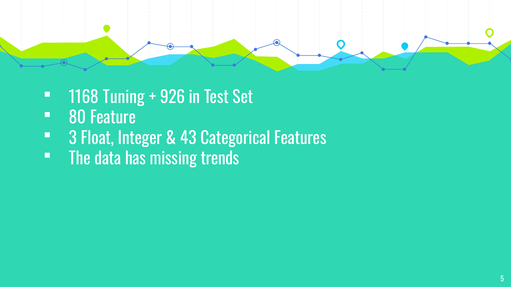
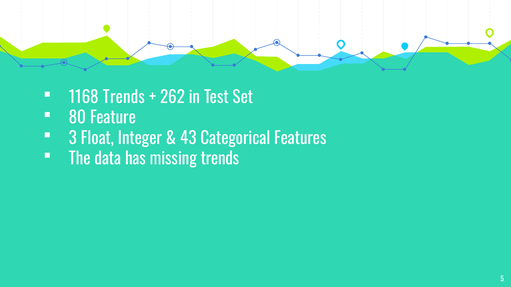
1168 Tuning: Tuning -> Trends
926: 926 -> 262
